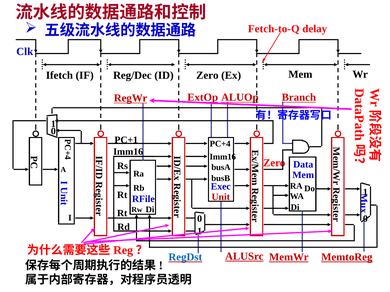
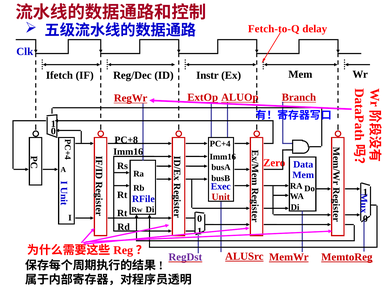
ID Zero: Zero -> Instr
PC+1: PC+1 -> PC+8
RegDst colour: blue -> purple
